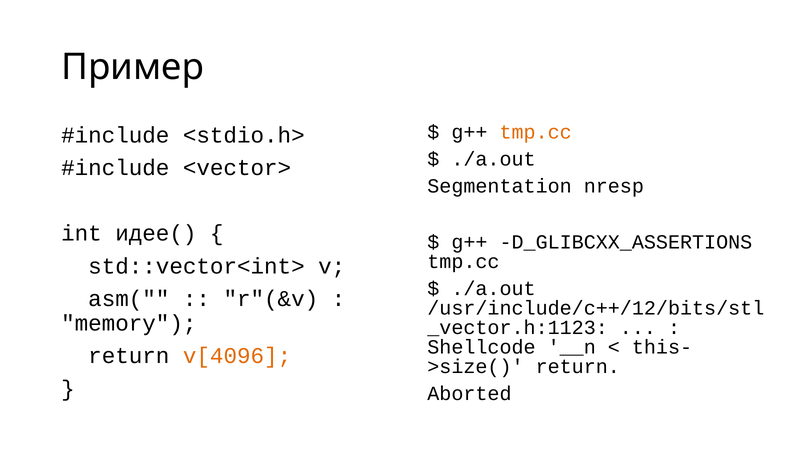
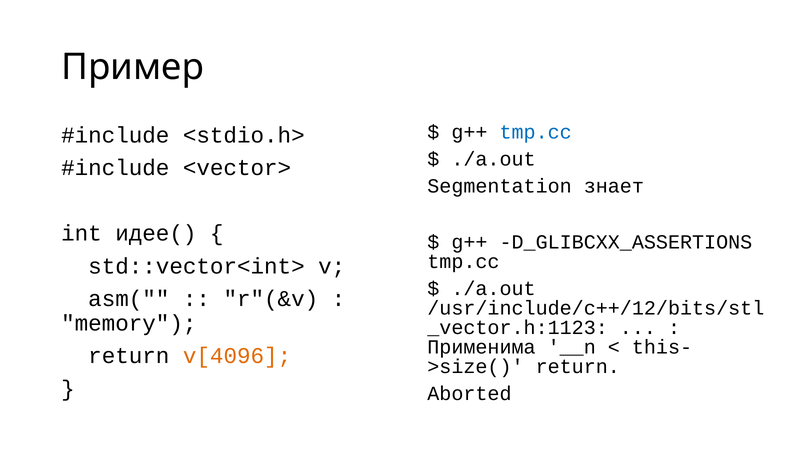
tmp.cc at (536, 132) colour: orange -> blue
nresp: nresp -> знает
Shellcode: Shellcode -> Применима
